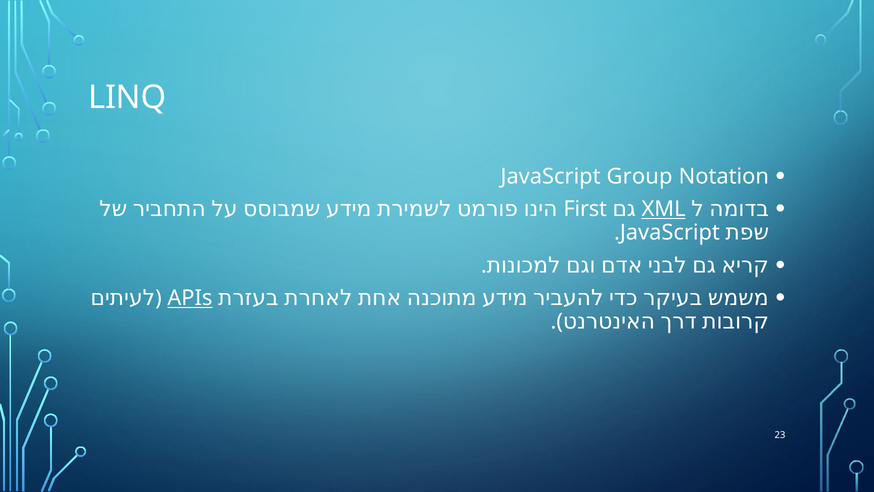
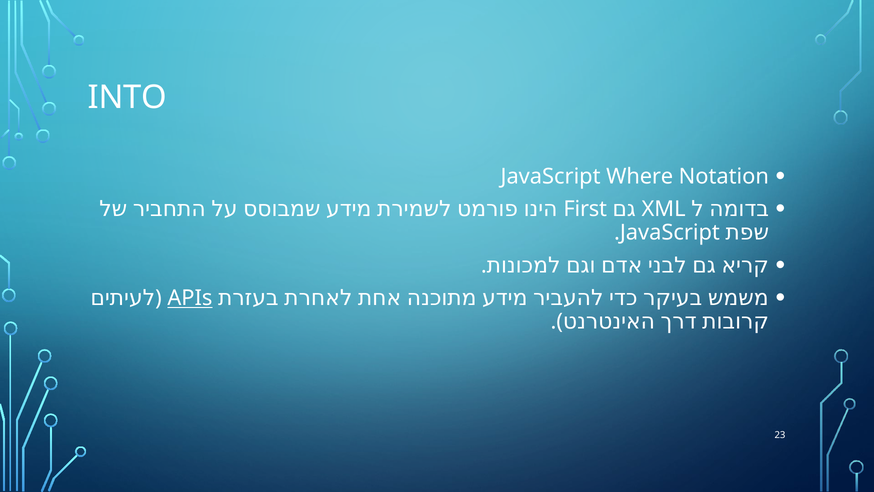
LINQ: LINQ -> INTO
Group: Group -> Where
XML underline: present -> none
